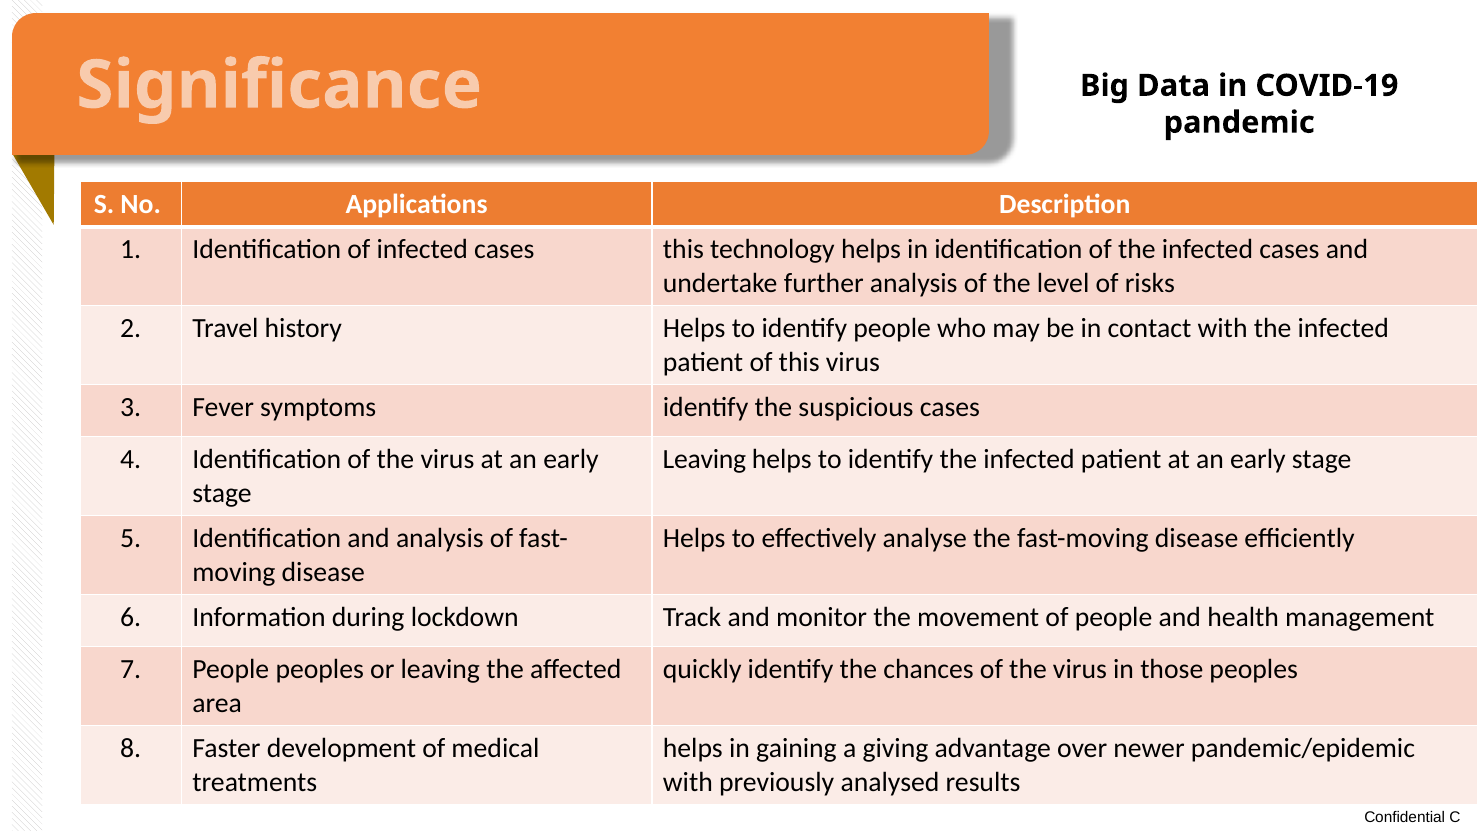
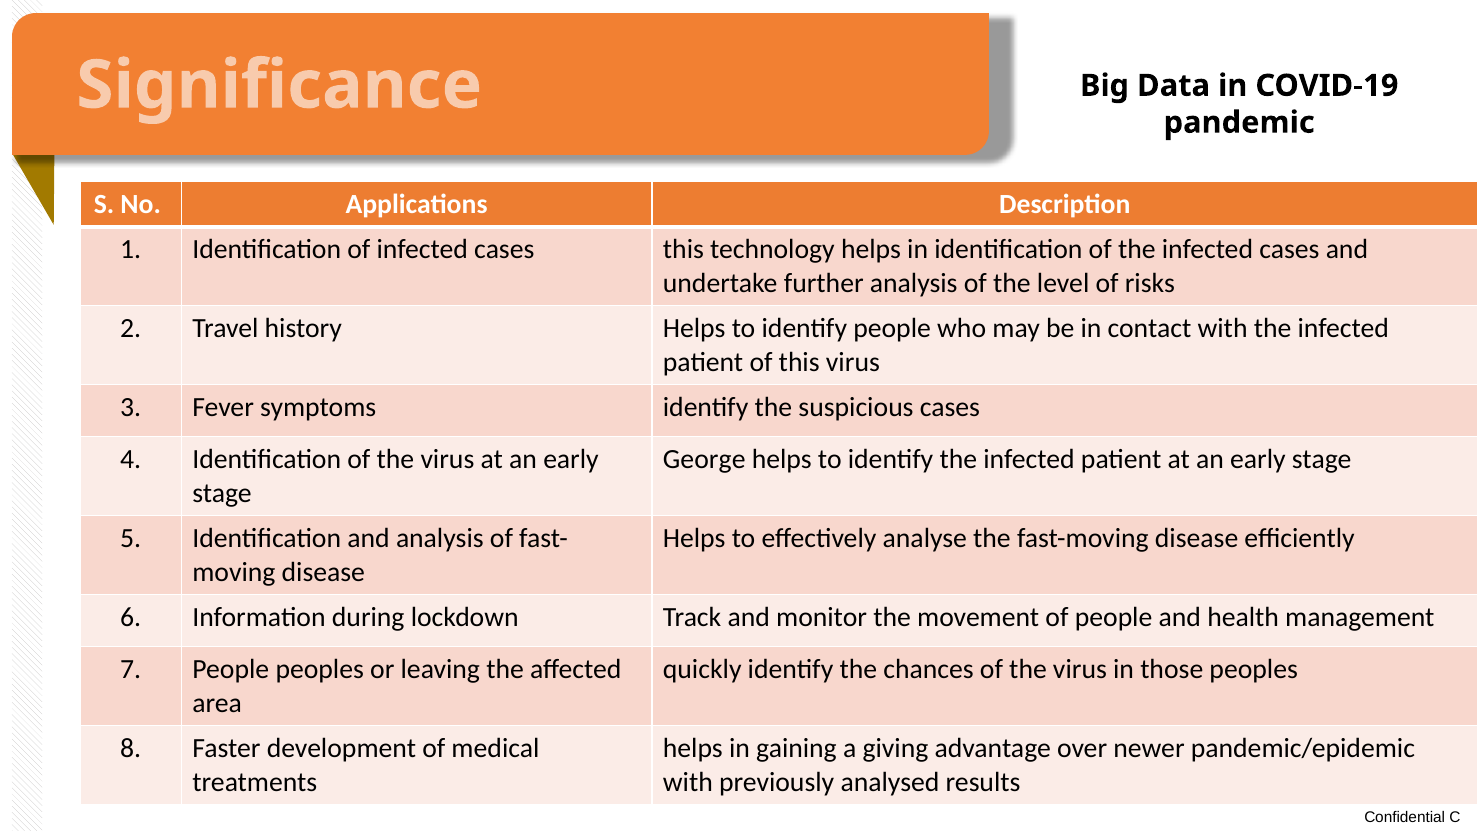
Leaving at (704, 460): Leaving -> George
